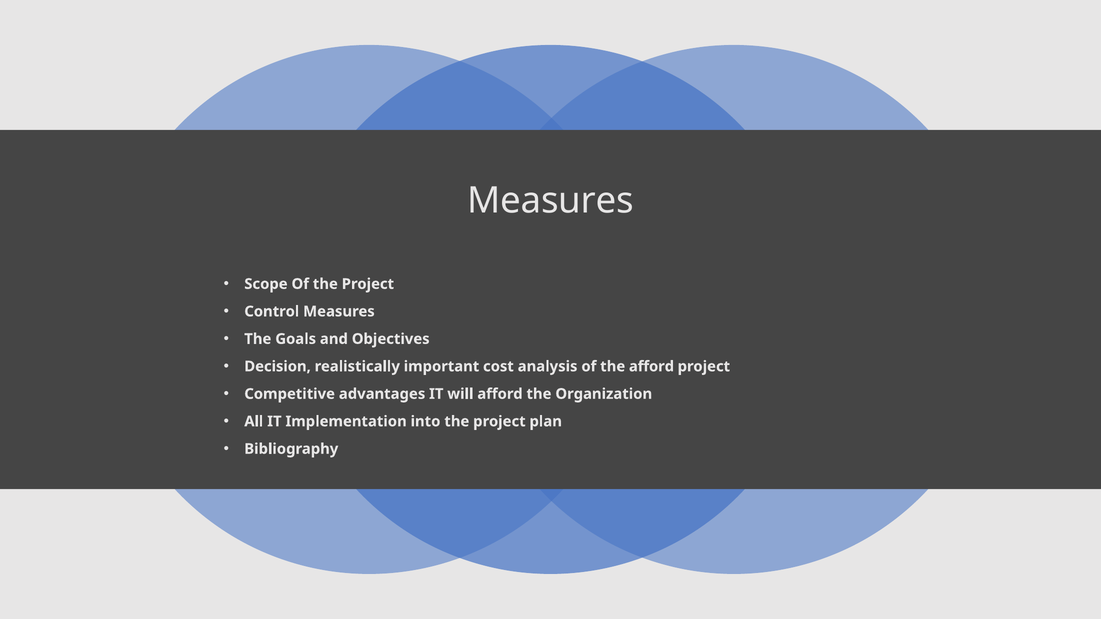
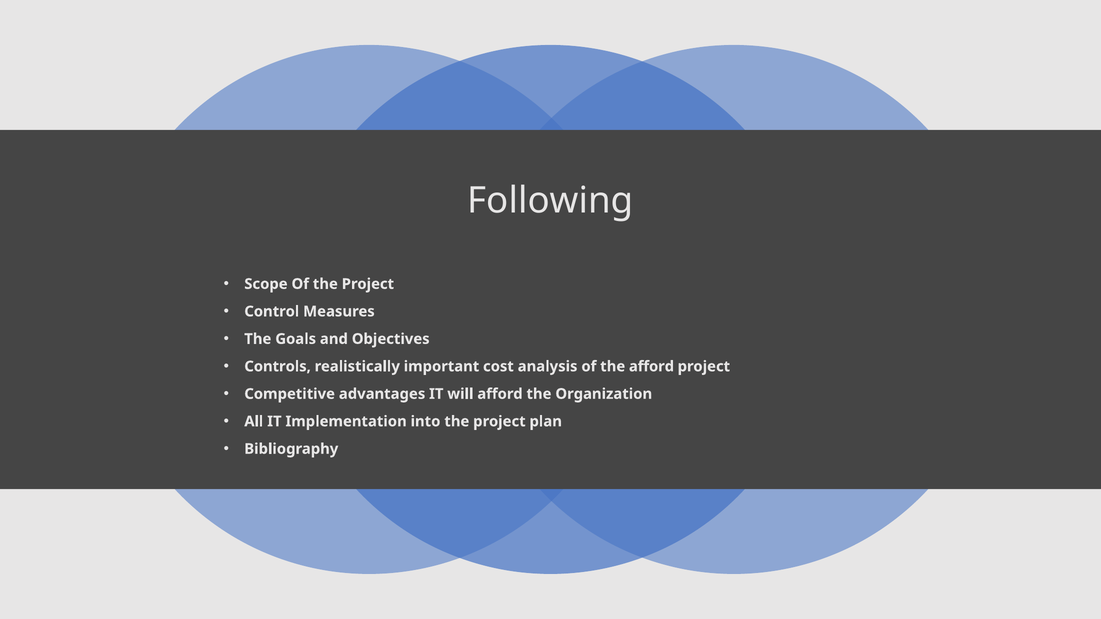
Measures at (551, 201): Measures -> Following
Decision: Decision -> Controls
